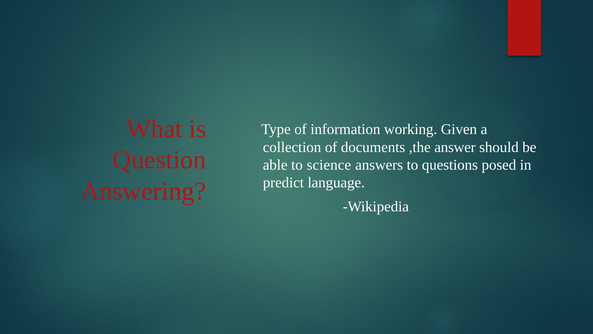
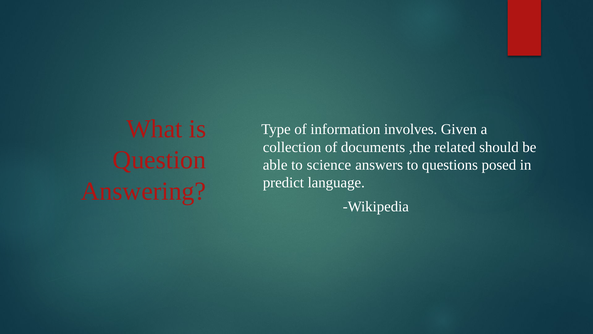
working: working -> involves
answer: answer -> related
